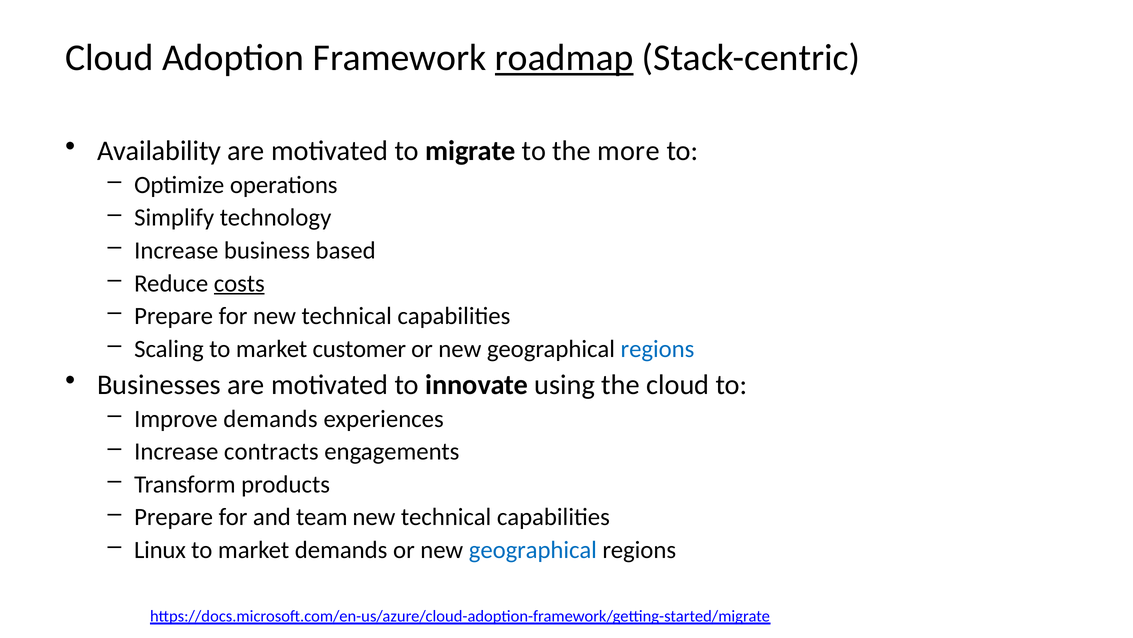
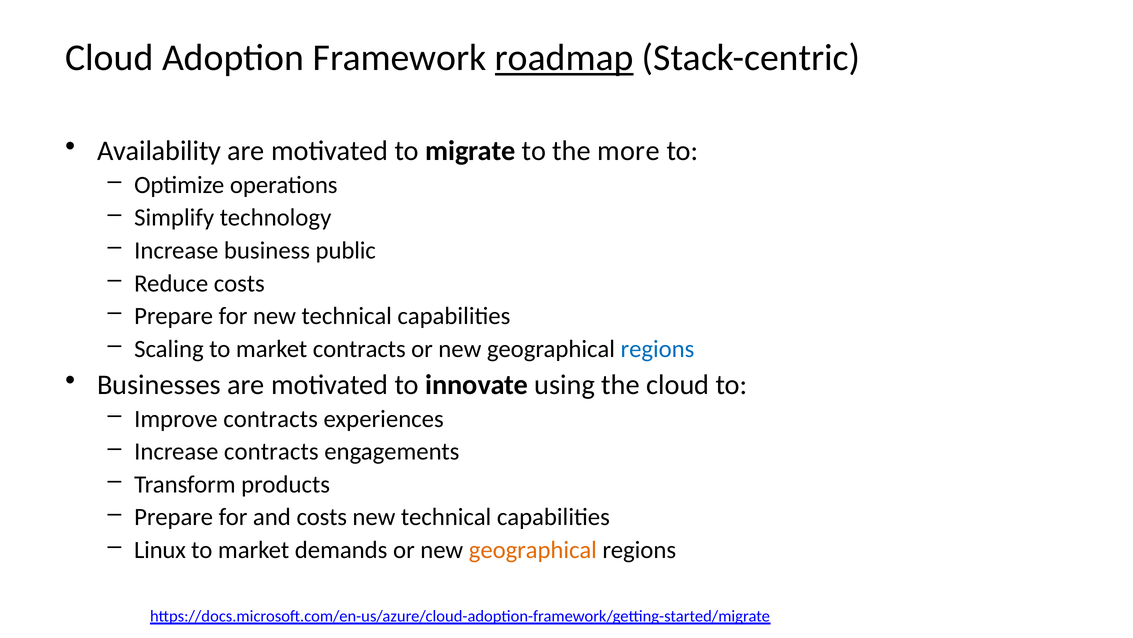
based: based -> public
costs at (239, 283) underline: present -> none
market customer: customer -> contracts
Improve demands: demands -> contracts
and team: team -> costs
geographical at (533, 549) colour: blue -> orange
